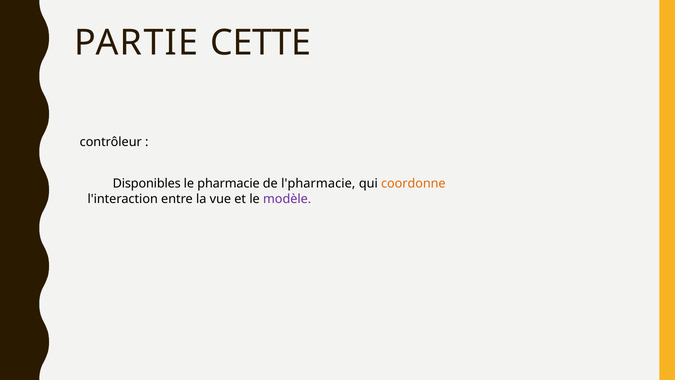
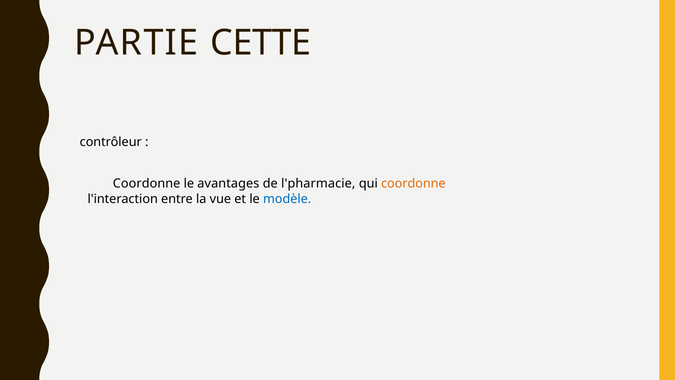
Disponibles at (147, 184): Disponibles -> Coordonne
pharmacie: pharmacie -> avantages
modèle colour: purple -> blue
